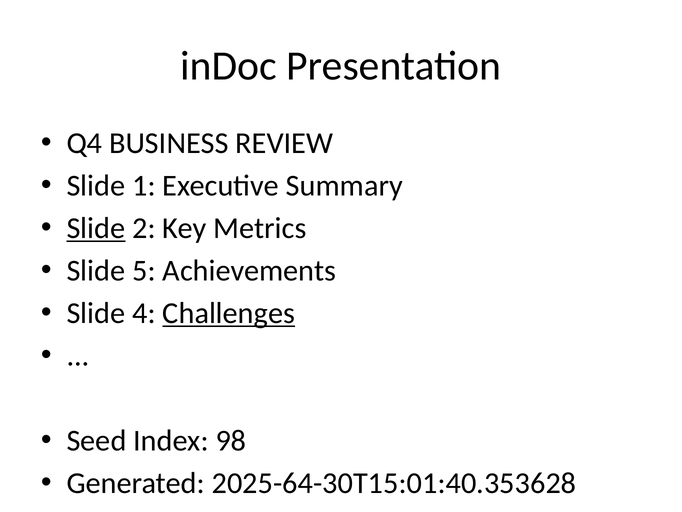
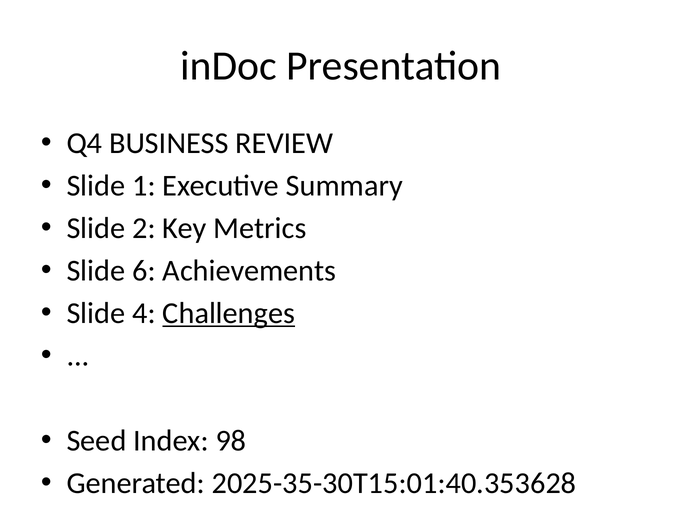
Slide at (96, 228) underline: present -> none
5: 5 -> 6
2025-64-30T15:01:40.353628: 2025-64-30T15:01:40.353628 -> 2025-35-30T15:01:40.353628
